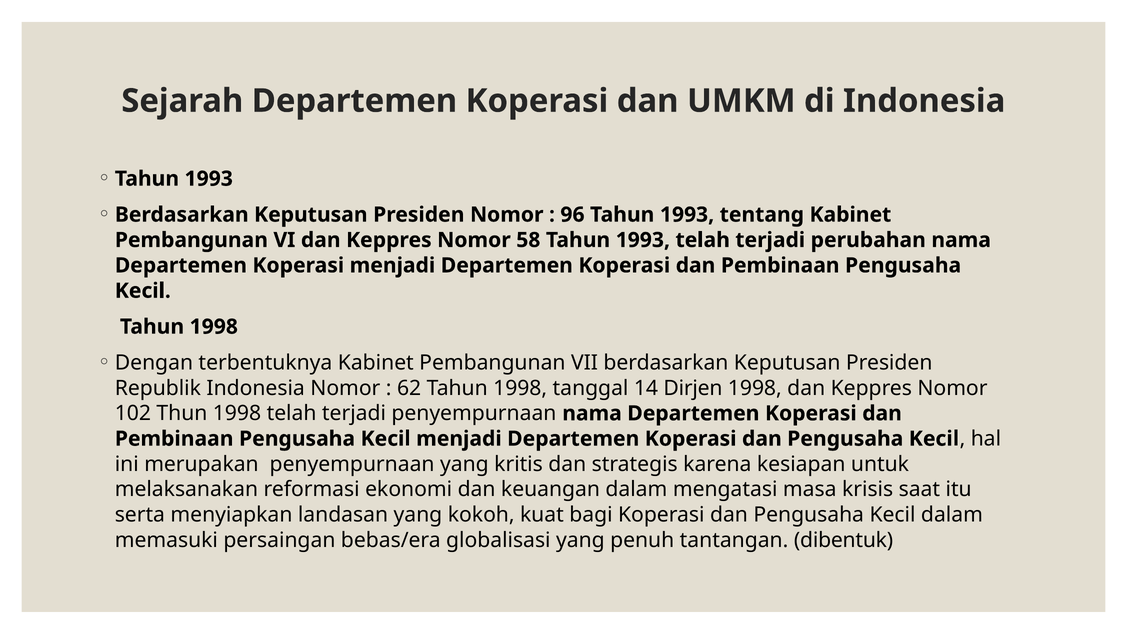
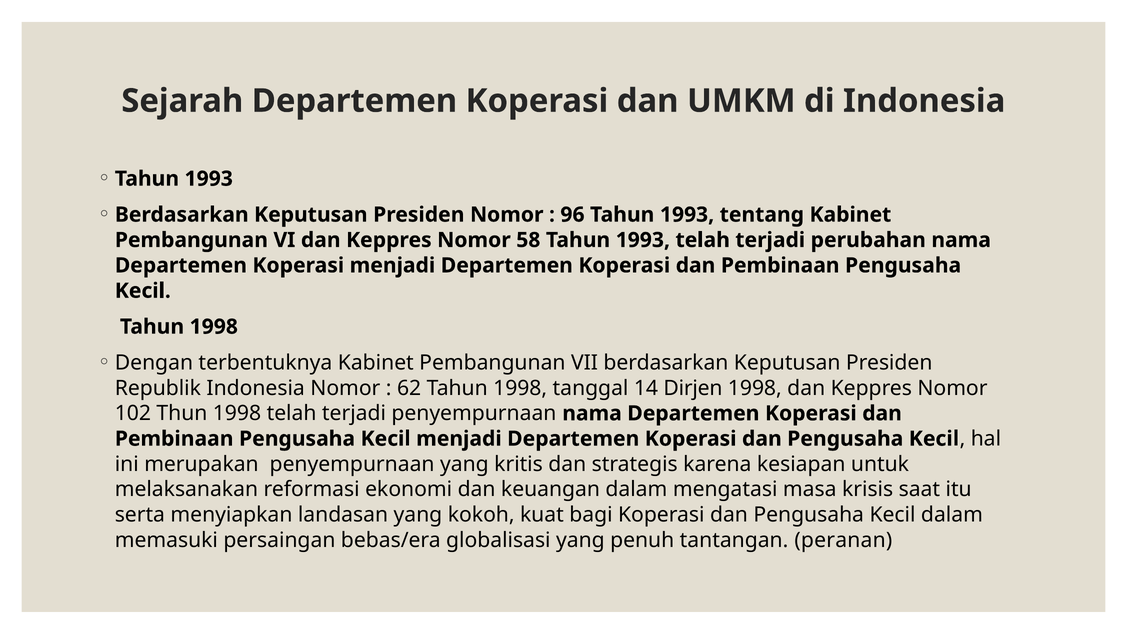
dibentuk: dibentuk -> peranan
